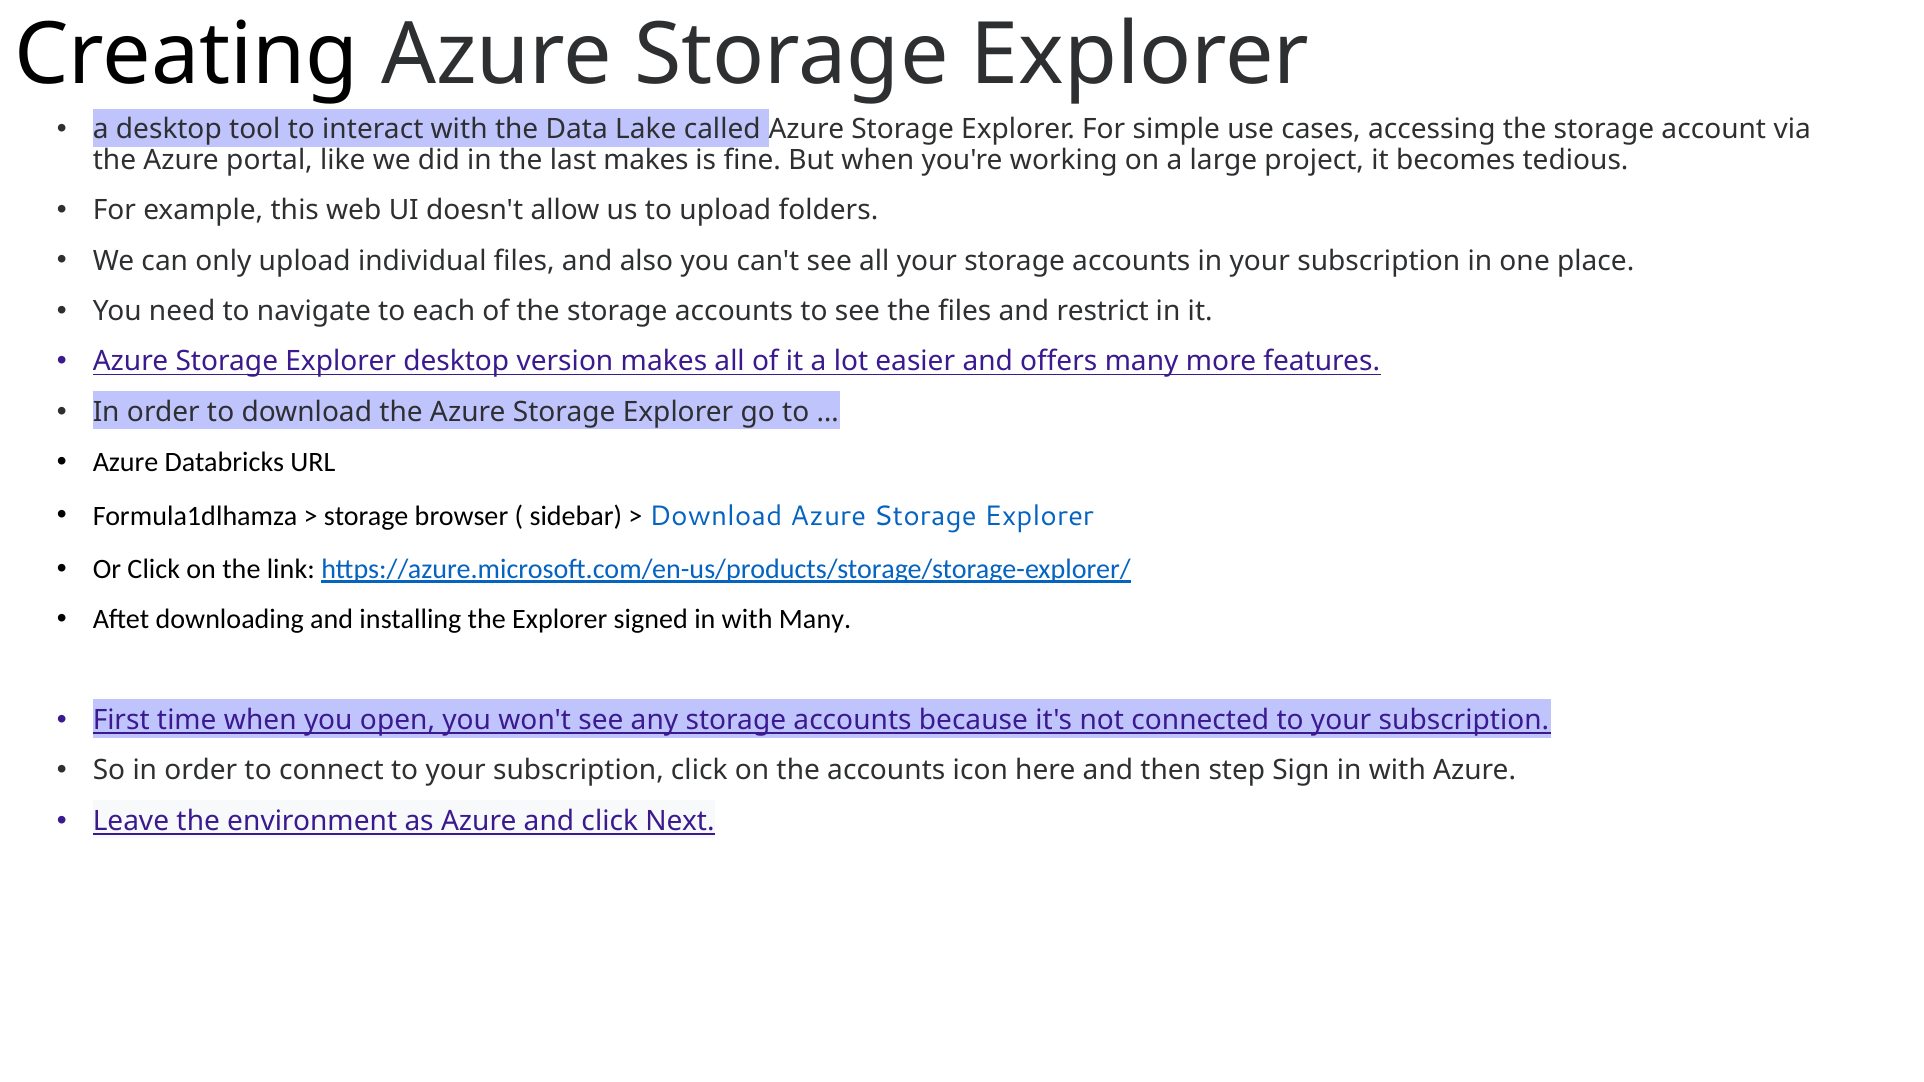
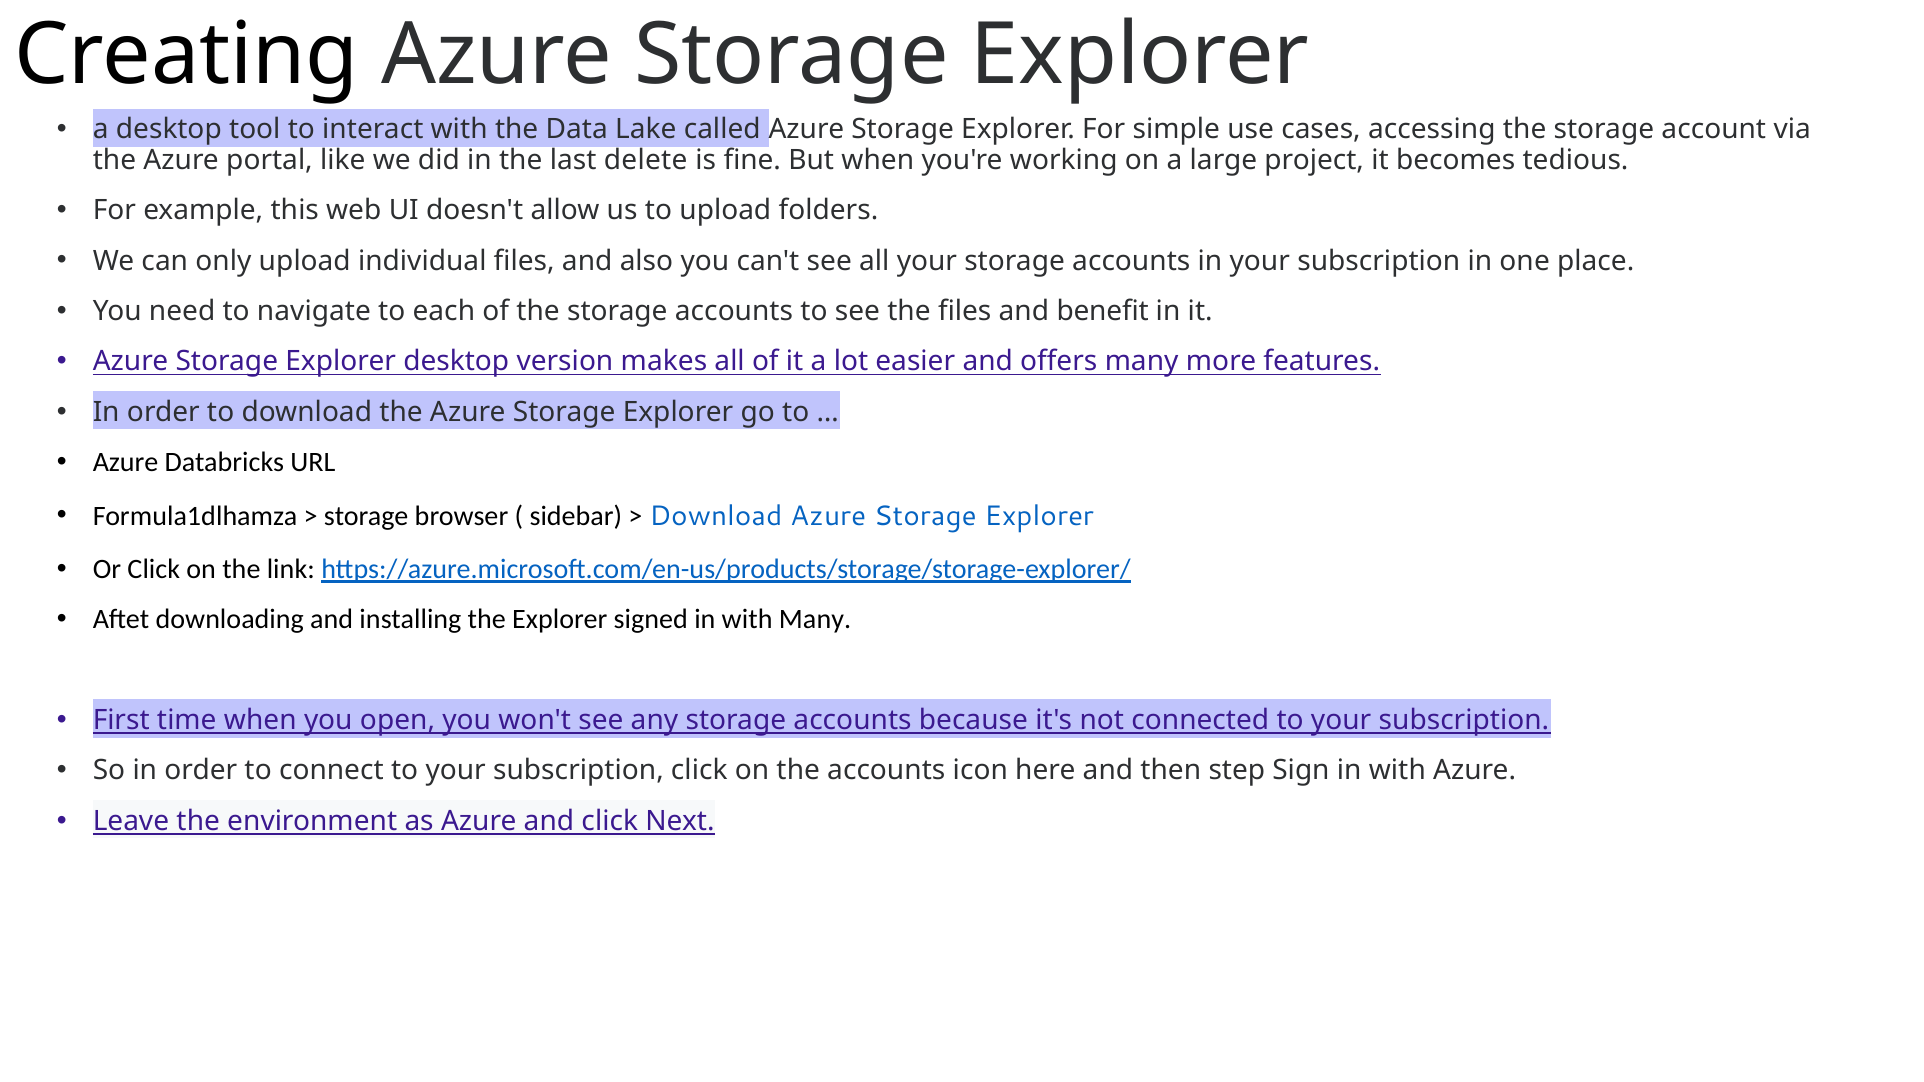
last makes: makes -> delete
restrict: restrict -> benefit
